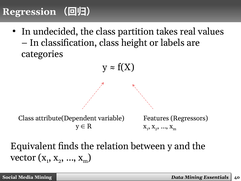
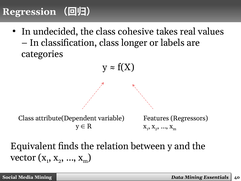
partition: partition -> cohesive
height: height -> longer
